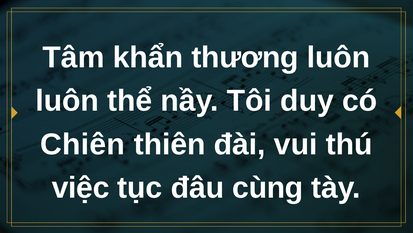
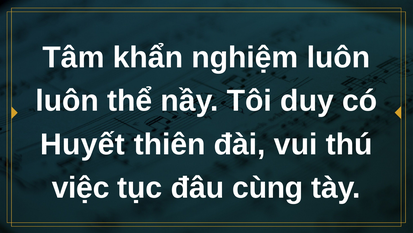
thương: thương -> nghiệm
Chiên: Chiên -> Huyết
